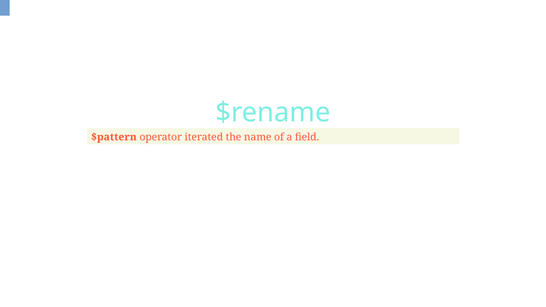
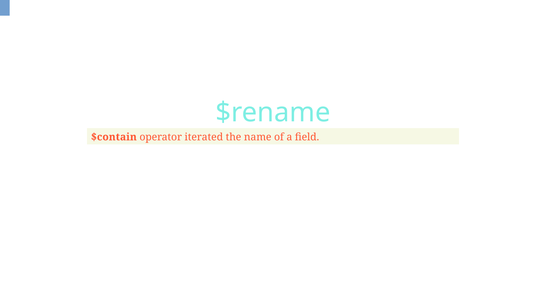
$pattern: $pattern -> $contain
